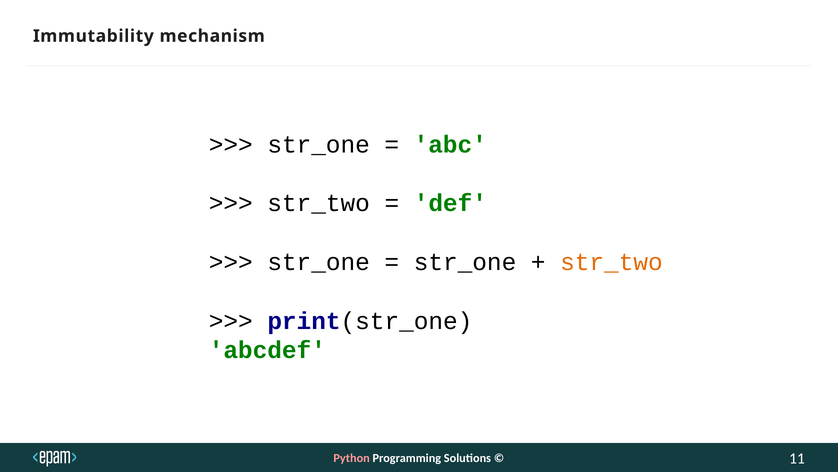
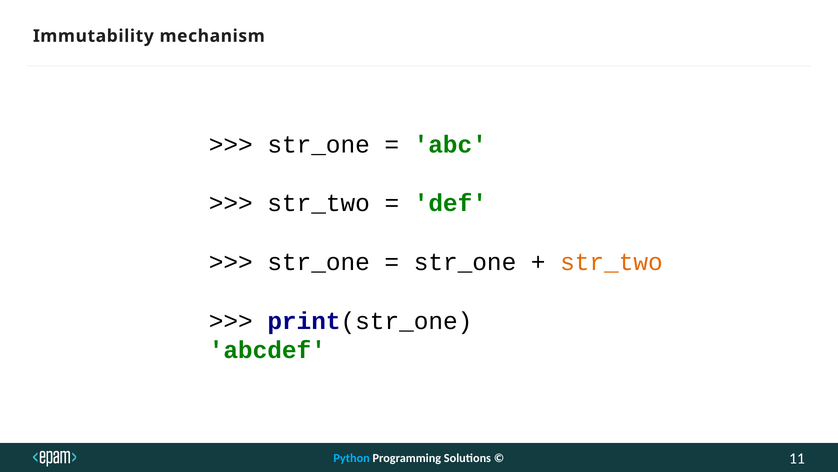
Python colour: pink -> light blue
